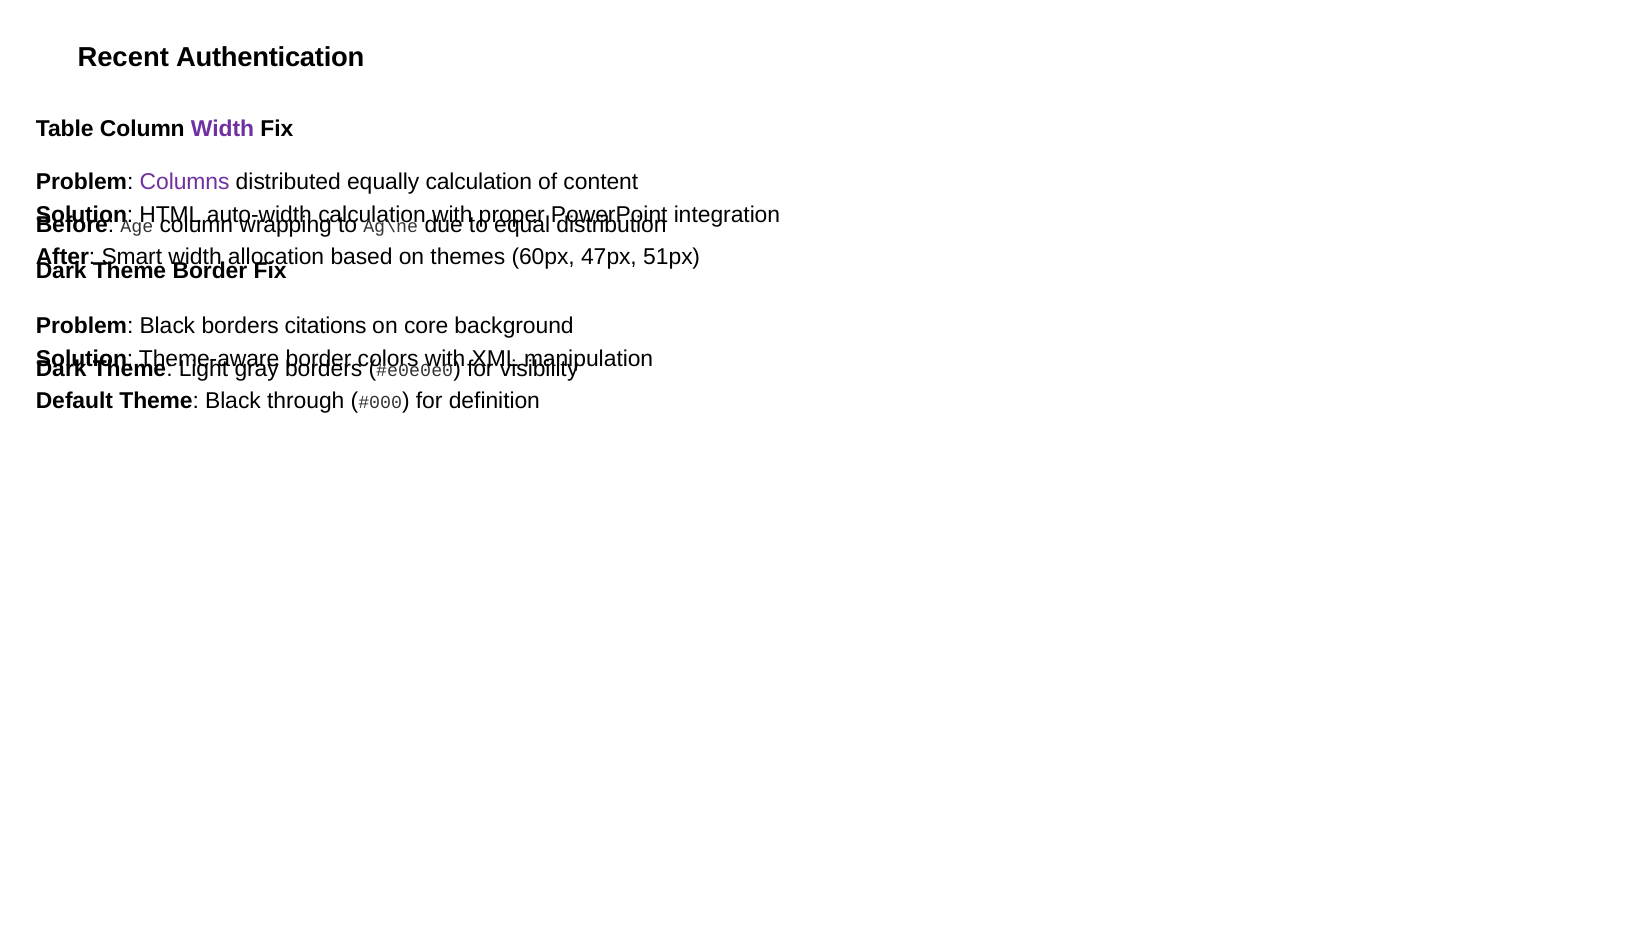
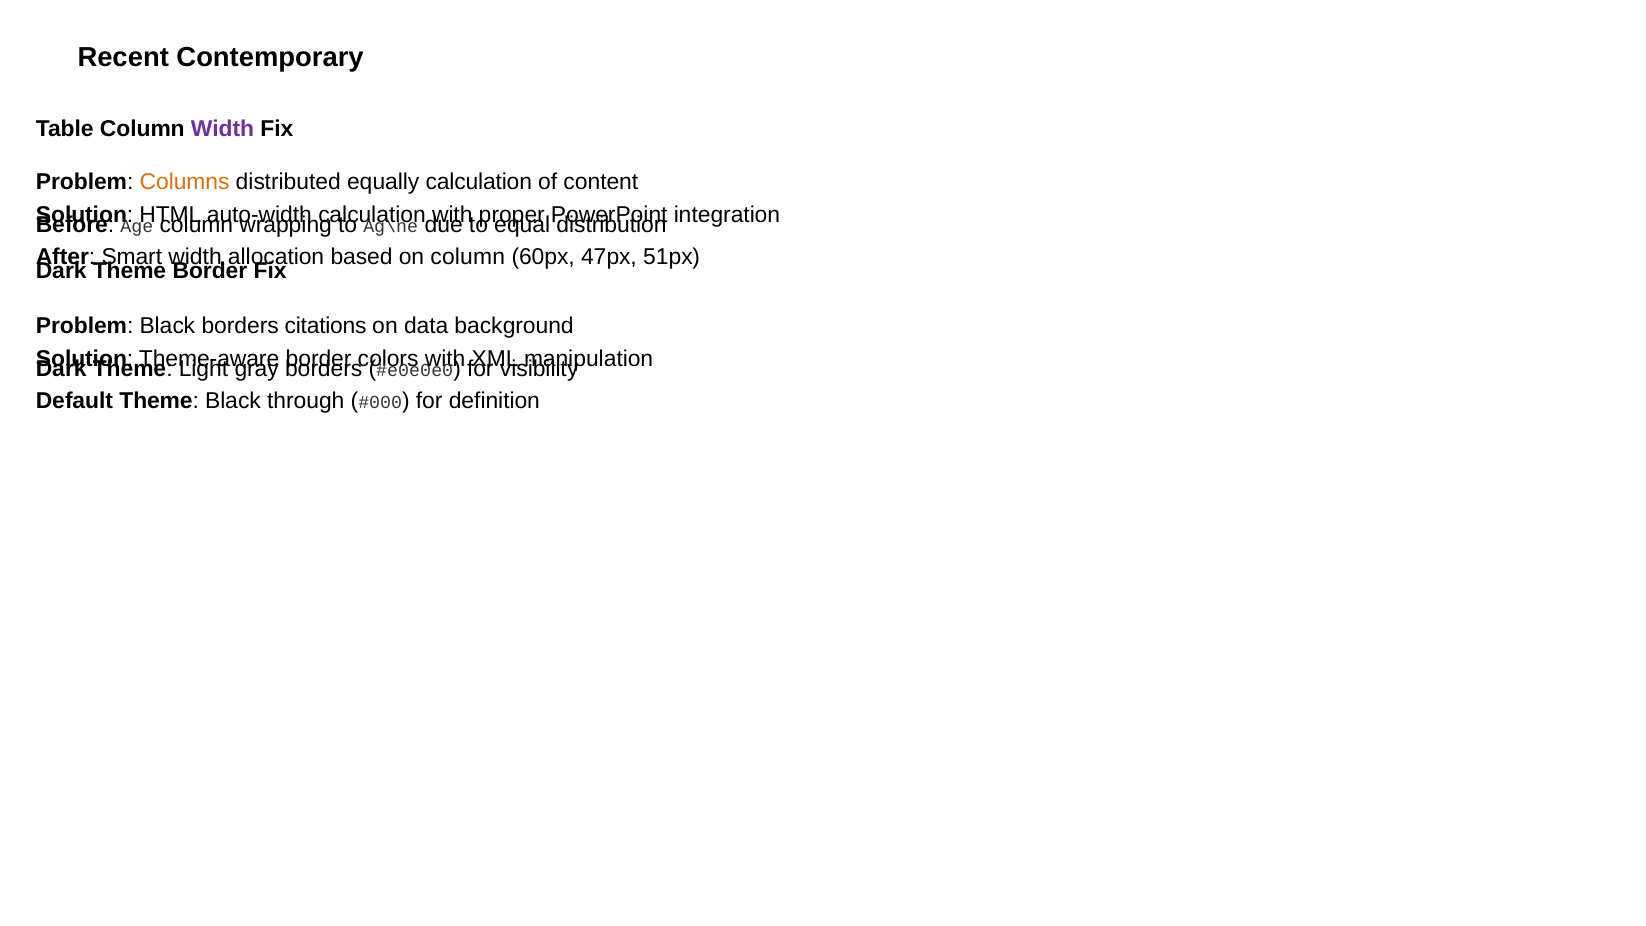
Authentication: Authentication -> Contemporary
Columns colour: purple -> orange
on themes: themes -> column
core: core -> data
